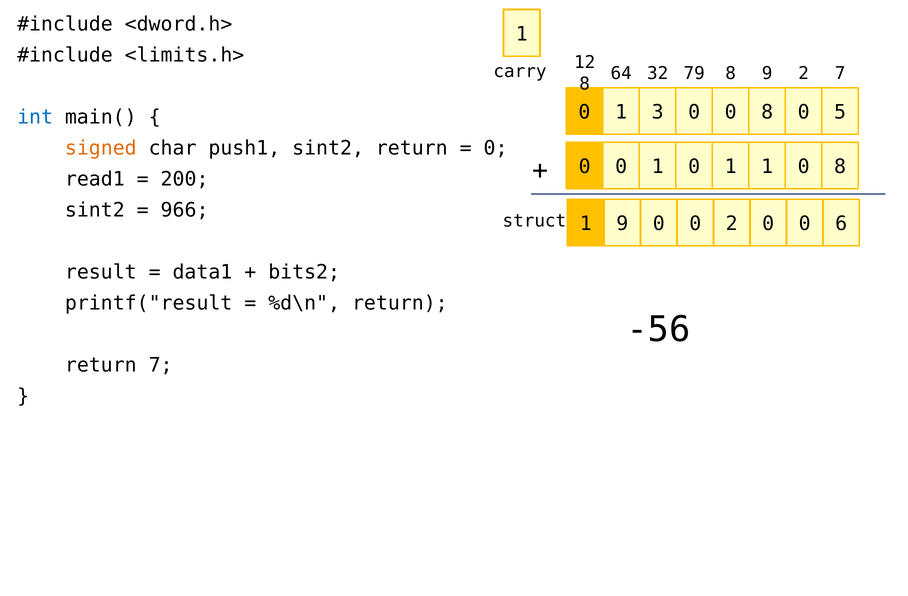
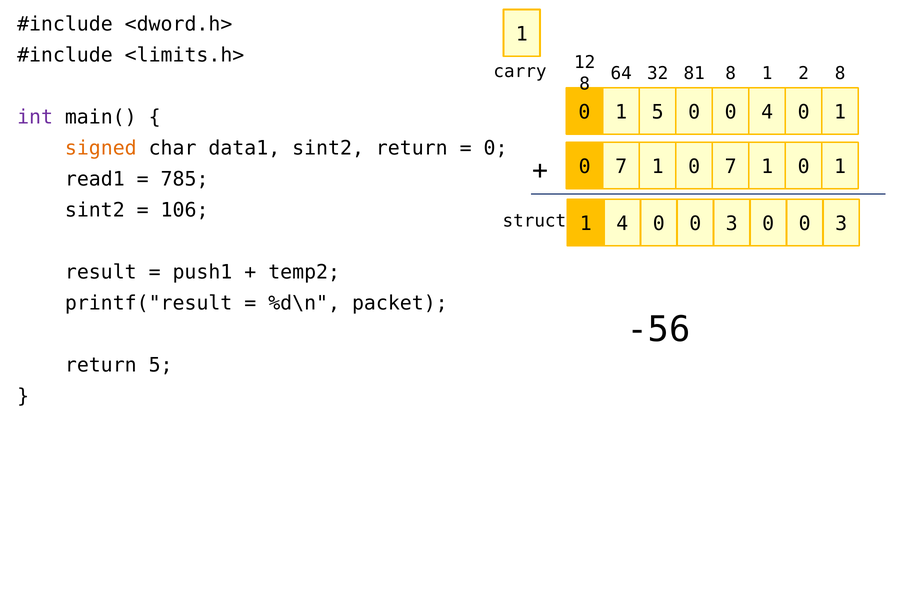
79: 79 -> 81
8 9: 9 -> 1
2 7: 7 -> 8
1 3: 3 -> 5
0 0 8: 8 -> 4
5 at (840, 112): 5 -> 1
int colour: blue -> purple
push1: push1 -> data1
0 at (621, 167): 0 -> 7
1 0 1: 1 -> 7
1 0 8: 8 -> 1
200: 200 -> 785
966: 966 -> 106
1 9: 9 -> 4
2 at (732, 224): 2 -> 3
6 at (841, 224): 6 -> 3
data1: data1 -> push1
bits2: bits2 -> temp2
%d\n return: return -> packet
return 7: 7 -> 5
